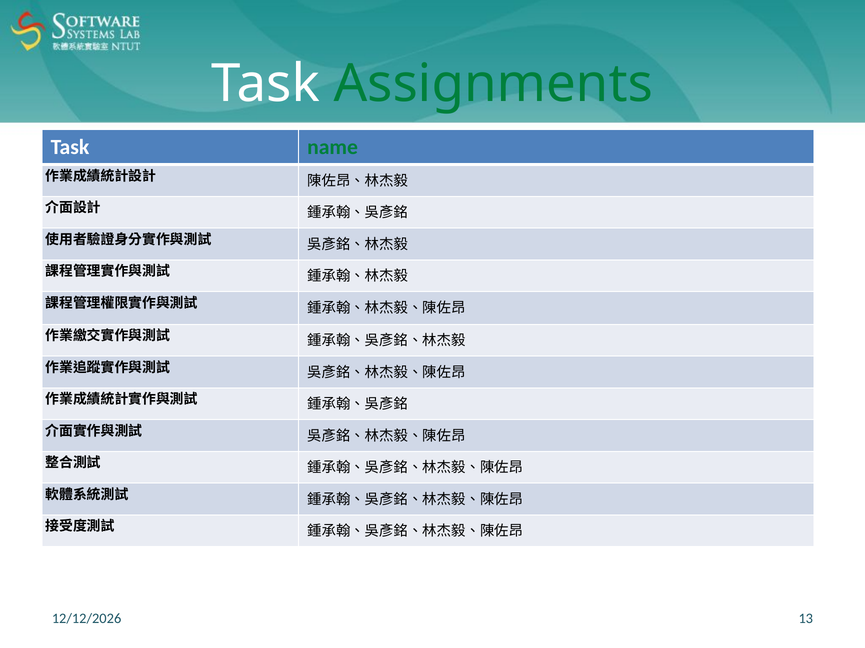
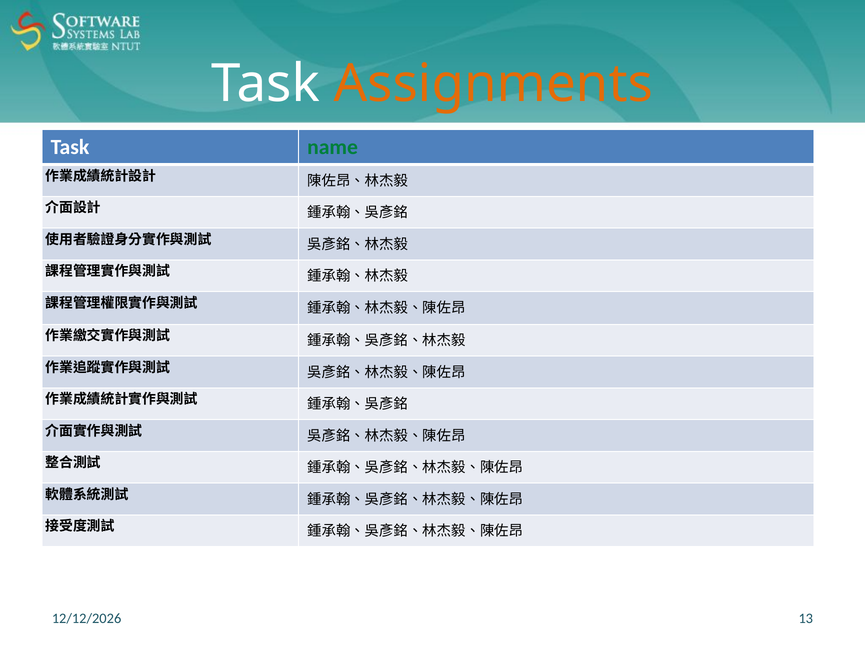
Assignments colour: green -> orange
